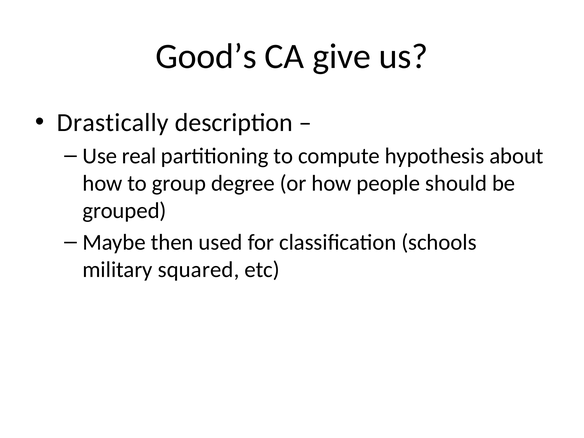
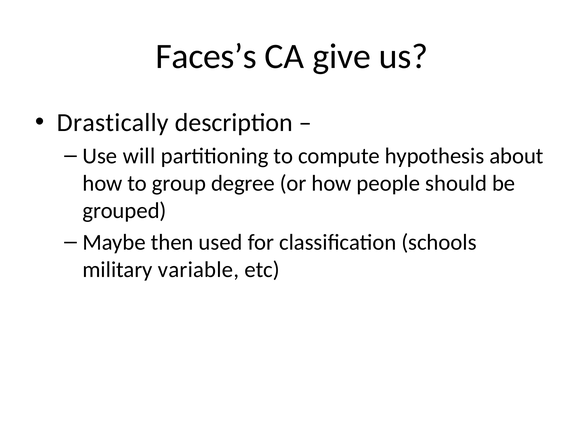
Good’s: Good’s -> Faces’s
real: real -> will
squared: squared -> variable
